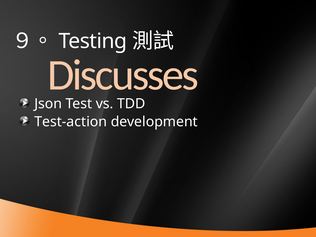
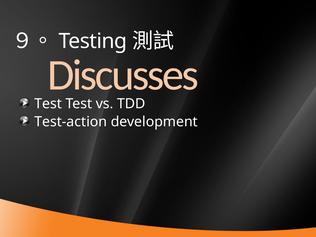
Json at (48, 104): Json -> Test
